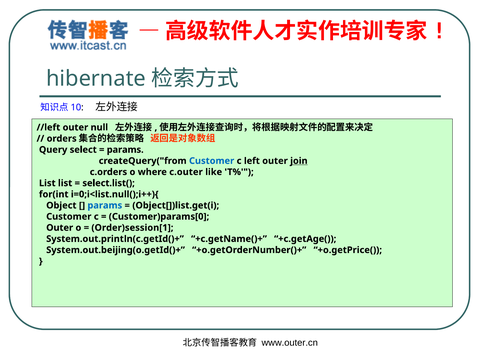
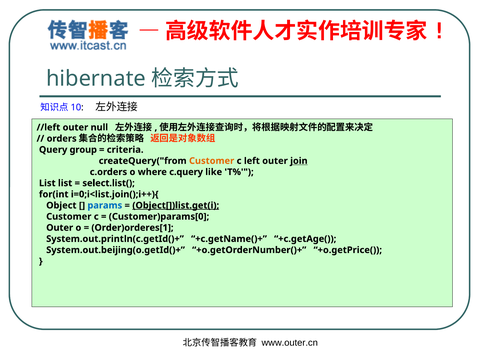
select: select -> group
params at (125, 150): params -> criteria
Customer at (212, 161) colour: blue -> orange
c.outer: c.outer -> c.query
i=0;i<list.null();i++){: i=0;i<list.null();i++){ -> i=0;i<list.join();i++){
Object[])list.get(i underline: none -> present
Order)session[1: Order)session[1 -> Order)orderes[1
